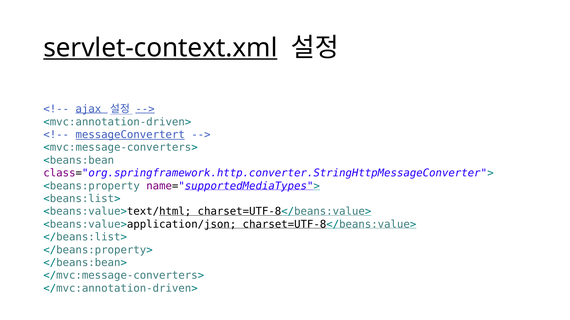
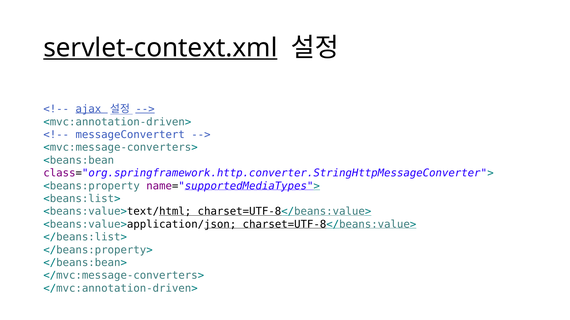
messageConvertert underline: present -> none
